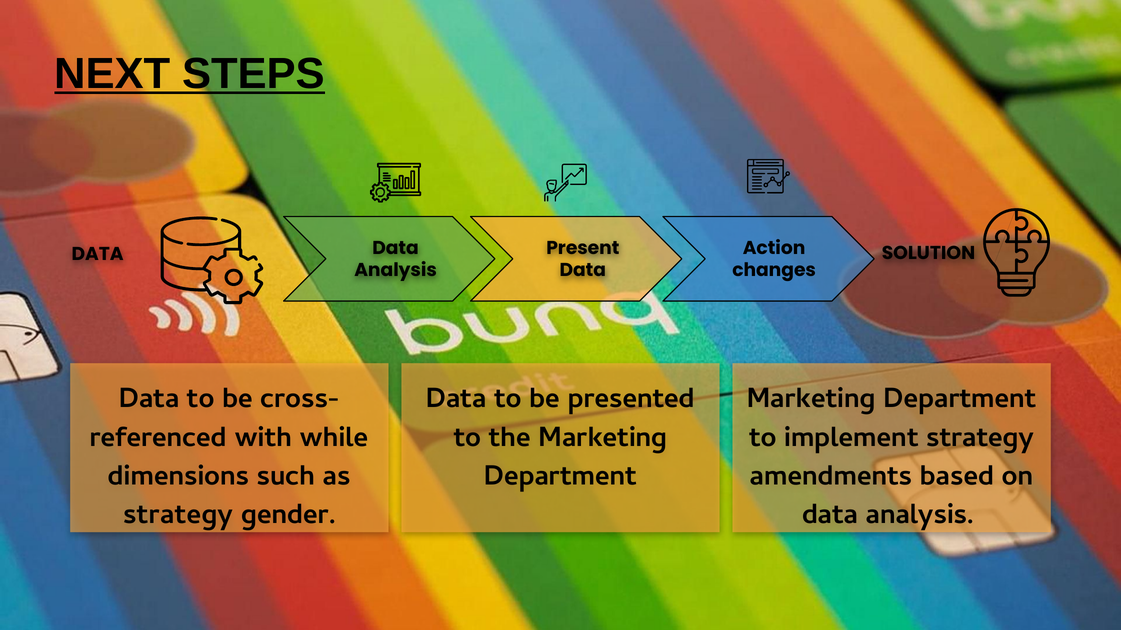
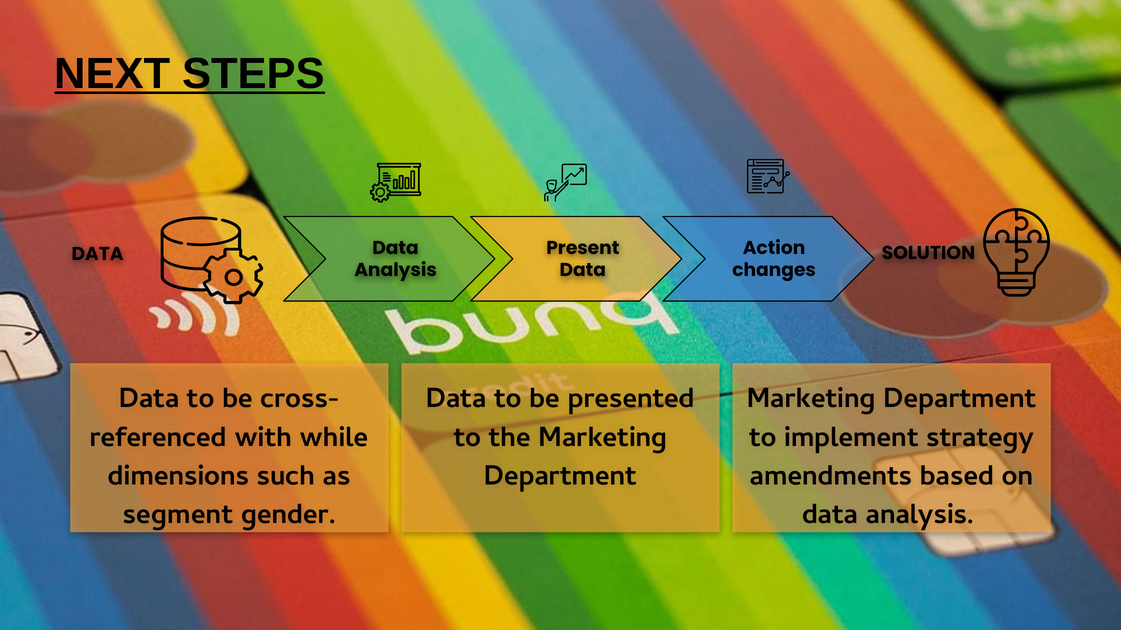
strategy at (178, 515): strategy -> segment
